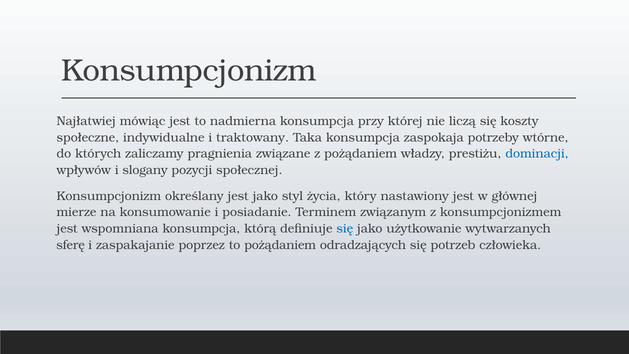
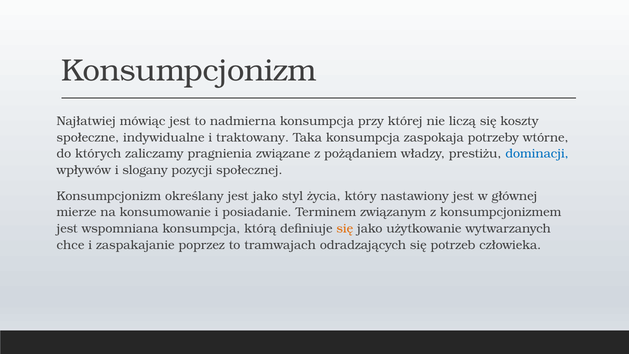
się at (345, 229) colour: blue -> orange
sferę: sferę -> chce
to pożądaniem: pożądaniem -> tramwajach
